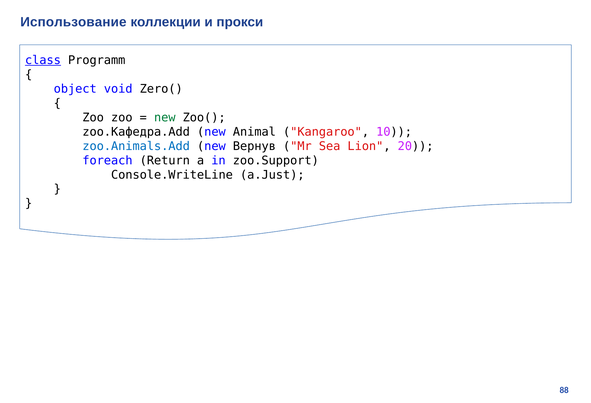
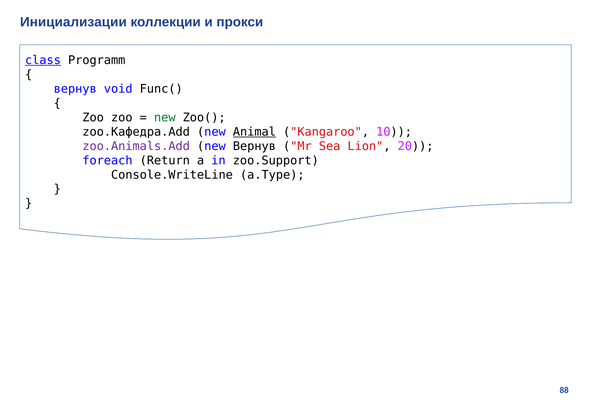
Использование: Использование -> Инициализации
object at (75, 89): object -> вернув
Zero(: Zero( -> Func(
Animal underline: none -> present
zoo.Animals.Add colour: blue -> purple
a.Just: a.Just -> a.Type
